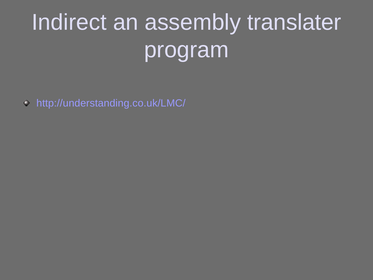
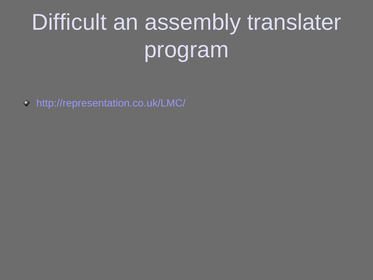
Indirect: Indirect -> Difficult
http://understanding.co.uk/LMC/: http://understanding.co.uk/LMC/ -> http://representation.co.uk/LMC/
